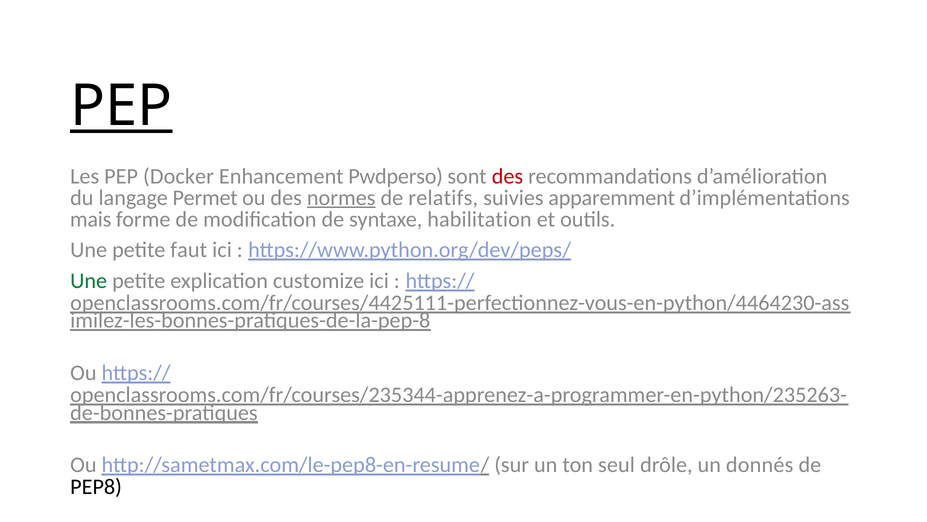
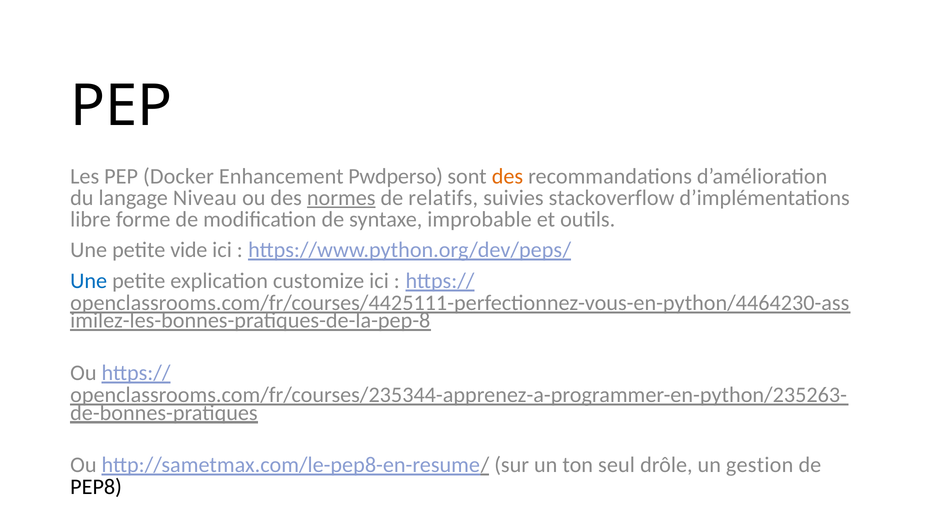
PEP at (121, 106) underline: present -> none
des at (507, 176) colour: red -> orange
Permet: Permet -> Niveau
apparemment: apparemment -> stackoverflow
mais: mais -> libre
habilitation: habilitation -> improbable
faut: faut -> vide
Une at (89, 281) colour: green -> blue
donnés: donnés -> gestion
